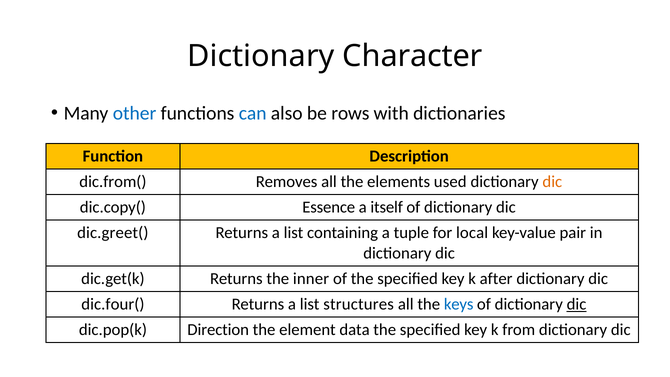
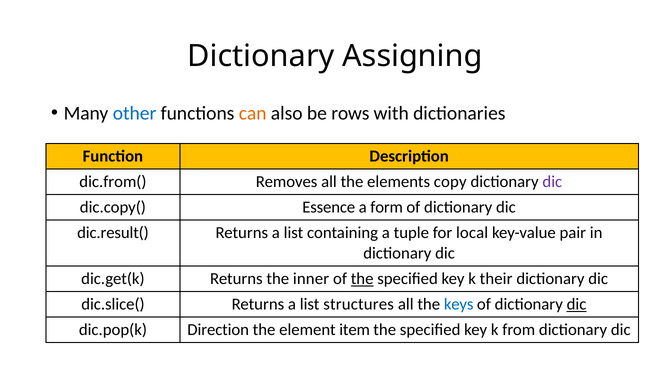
Character: Character -> Assigning
can colour: blue -> orange
used: used -> copy
dic at (552, 182) colour: orange -> purple
itself: itself -> form
dic.greet(: dic.greet( -> dic.result(
the at (362, 279) underline: none -> present
after: after -> their
dic.four(: dic.four( -> dic.slice(
data: data -> item
